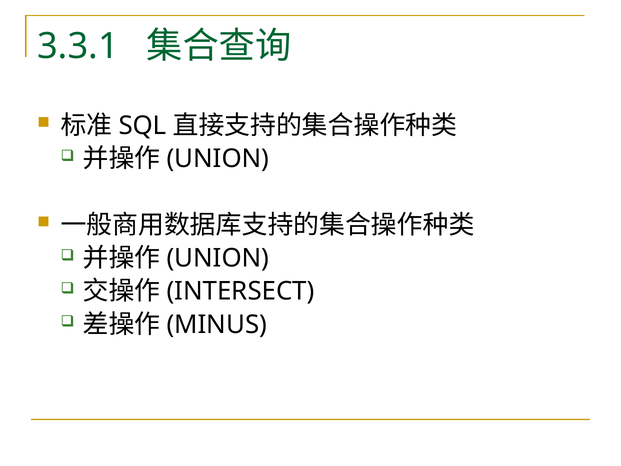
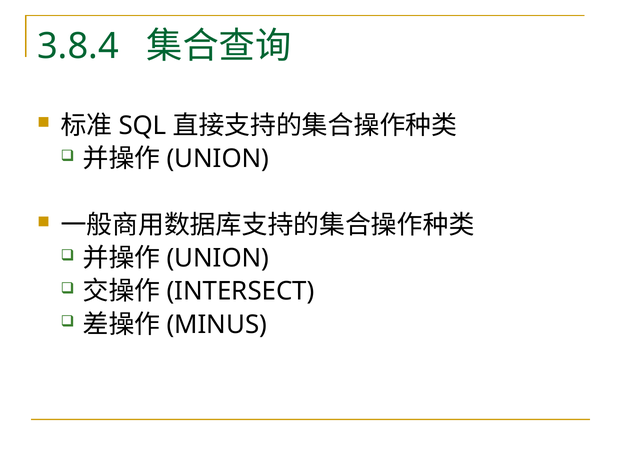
3.3.1: 3.3.1 -> 3.8.4
